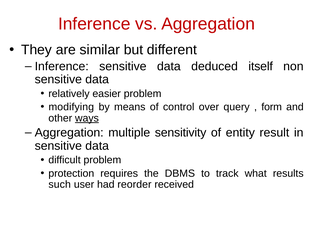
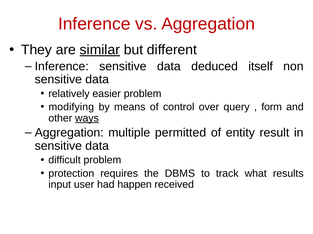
similar underline: none -> present
sensitivity: sensitivity -> permitted
such: such -> input
reorder: reorder -> happen
